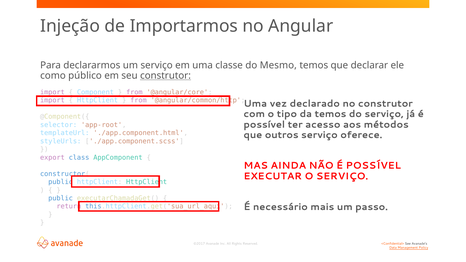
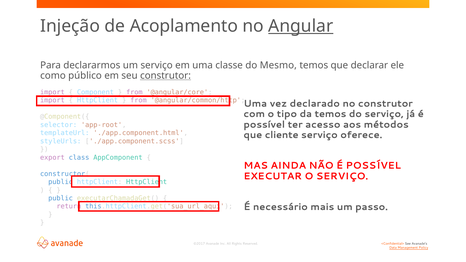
Importarmos: Importarmos -> Acoplamento
Angular underline: none -> present
outros: outros -> cliente
